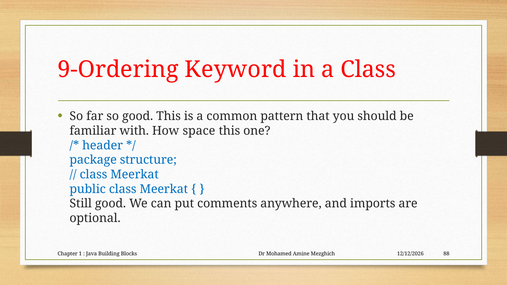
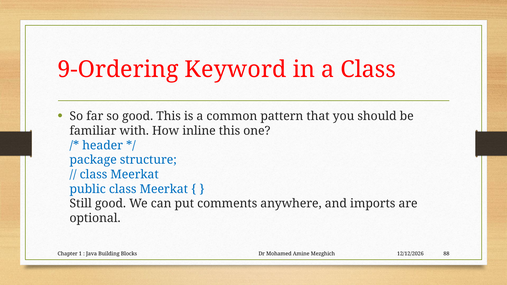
space: space -> inline
